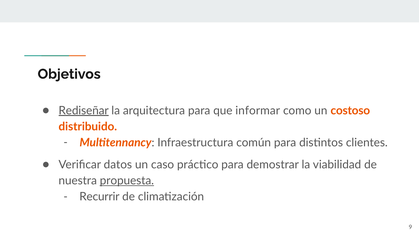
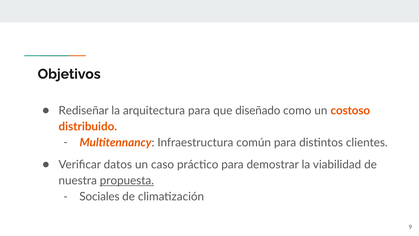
Rediseñar underline: present -> none
informar: informar -> diseñado
Recurrir: Recurrir -> Sociales
